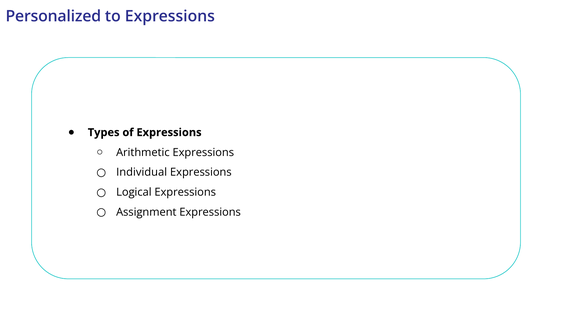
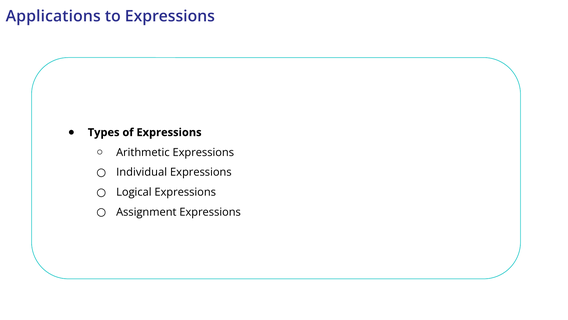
Personalized: Personalized -> Applications
